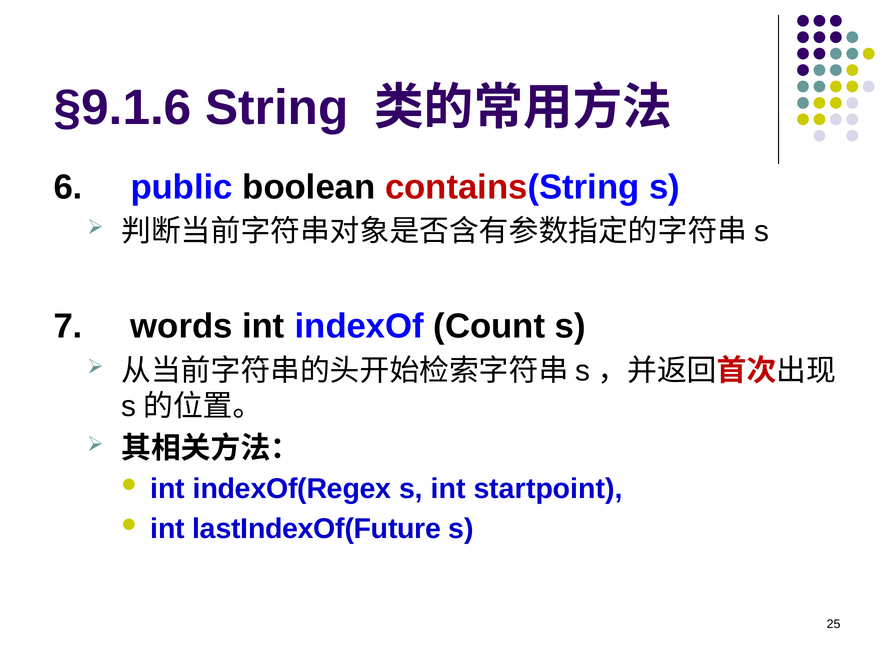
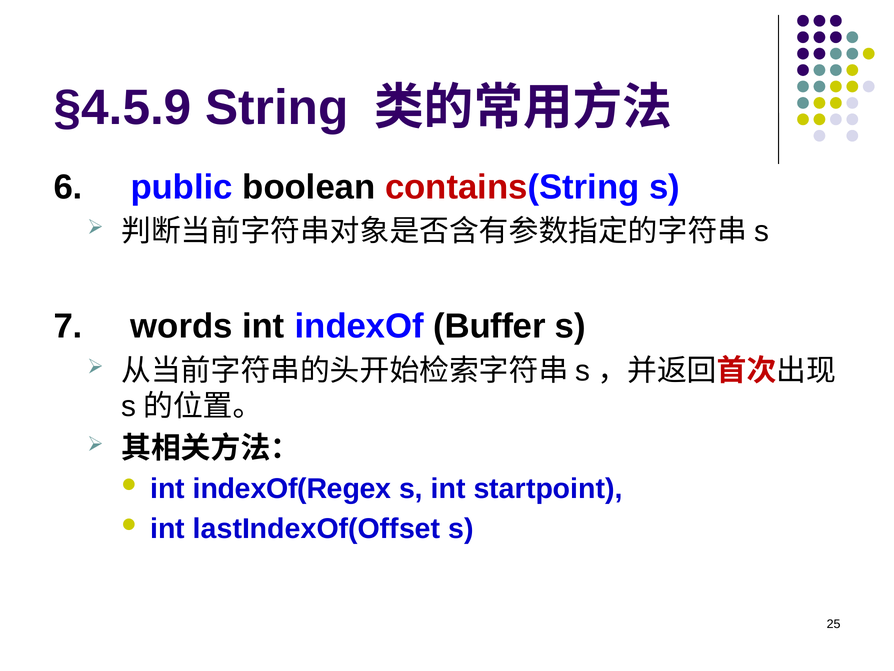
§9.1.6: §9.1.6 -> §4.5.9
Count: Count -> Buffer
lastIndexOf(Future: lastIndexOf(Future -> lastIndexOf(Offset
